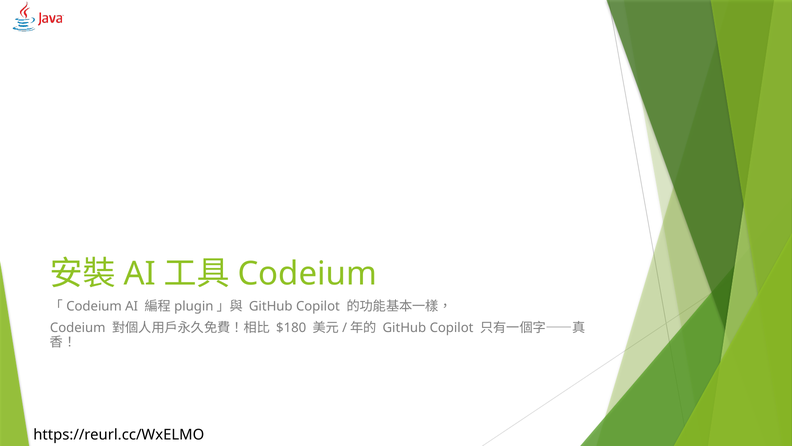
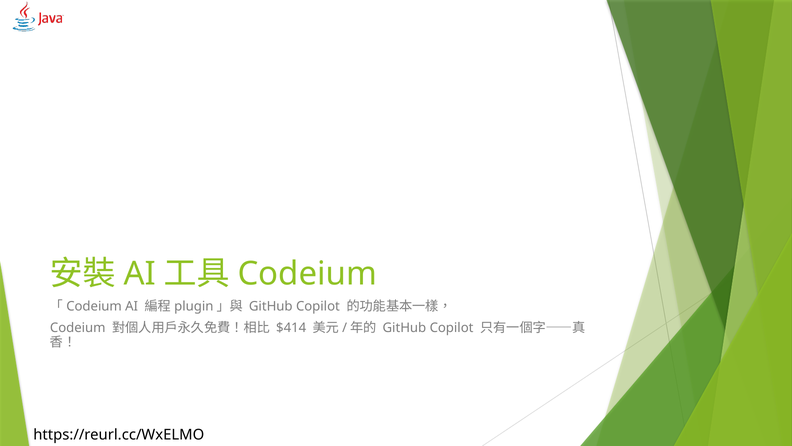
$180: $180 -> $414
